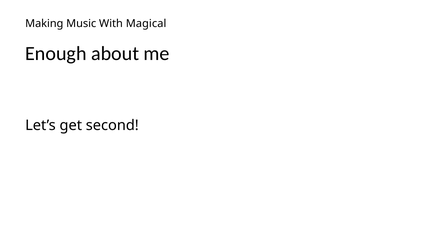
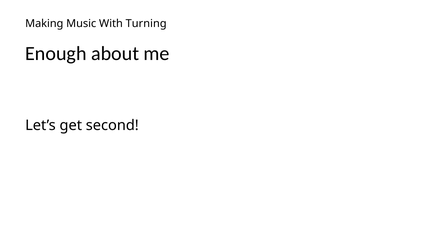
Magical: Magical -> Turning
